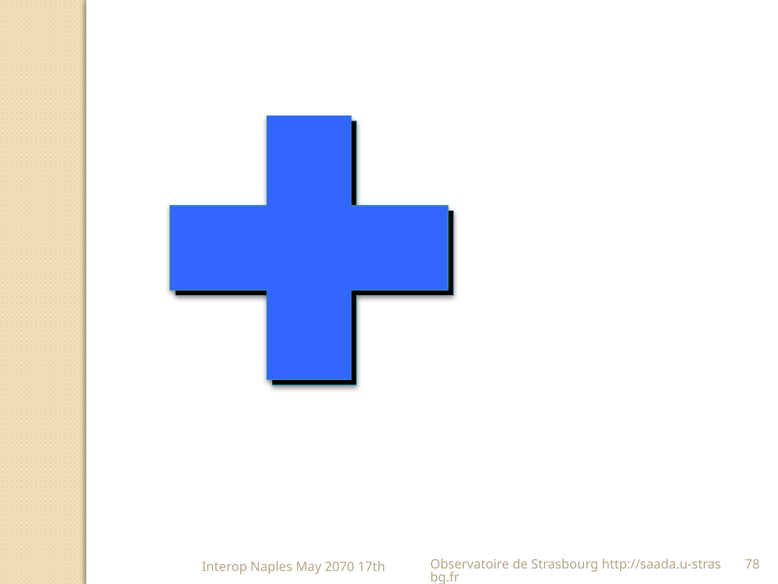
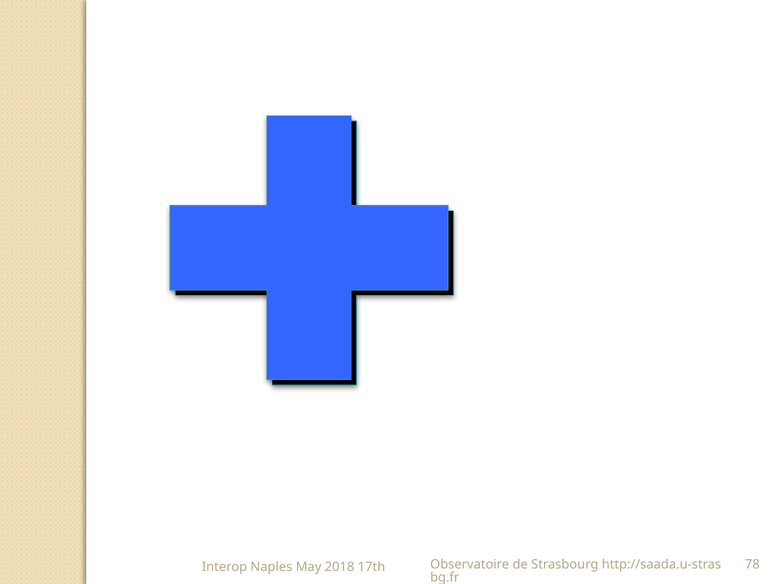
2070: 2070 -> 2018
